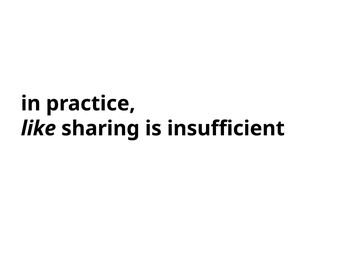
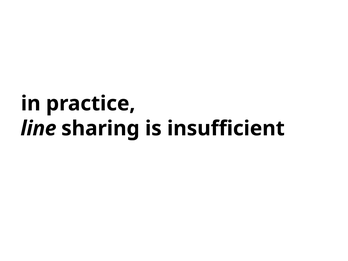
like: like -> line
